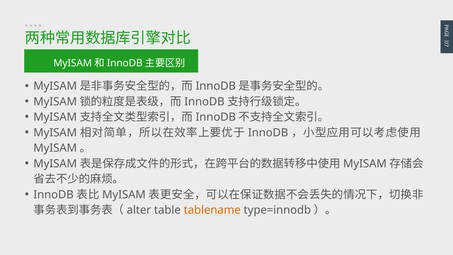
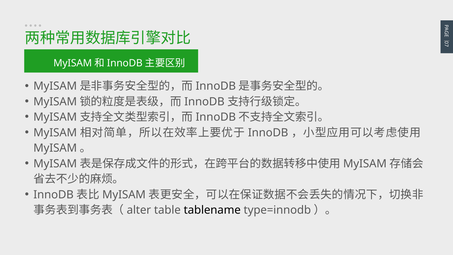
tablename colour: orange -> black
